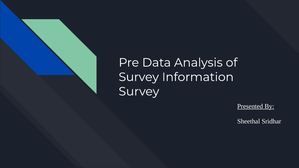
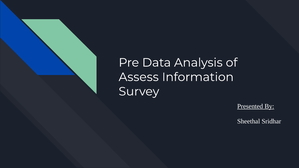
Survey at (139, 77): Survey -> Assess
